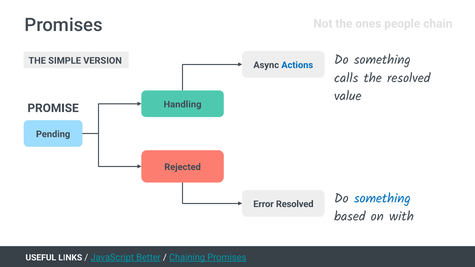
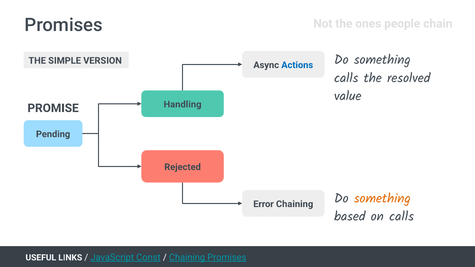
something at (382, 199) colour: blue -> orange
Error Resolved: Resolved -> Chaining
on with: with -> calls
Better: Better -> Const
